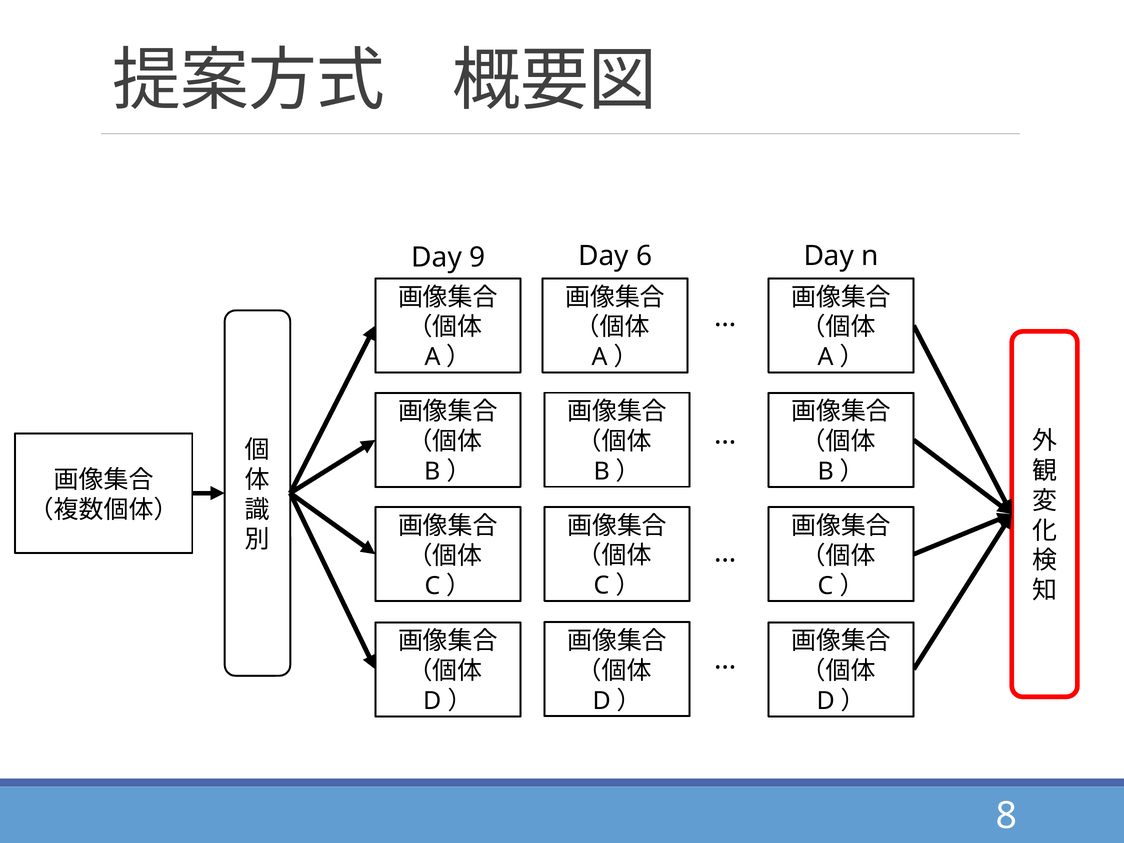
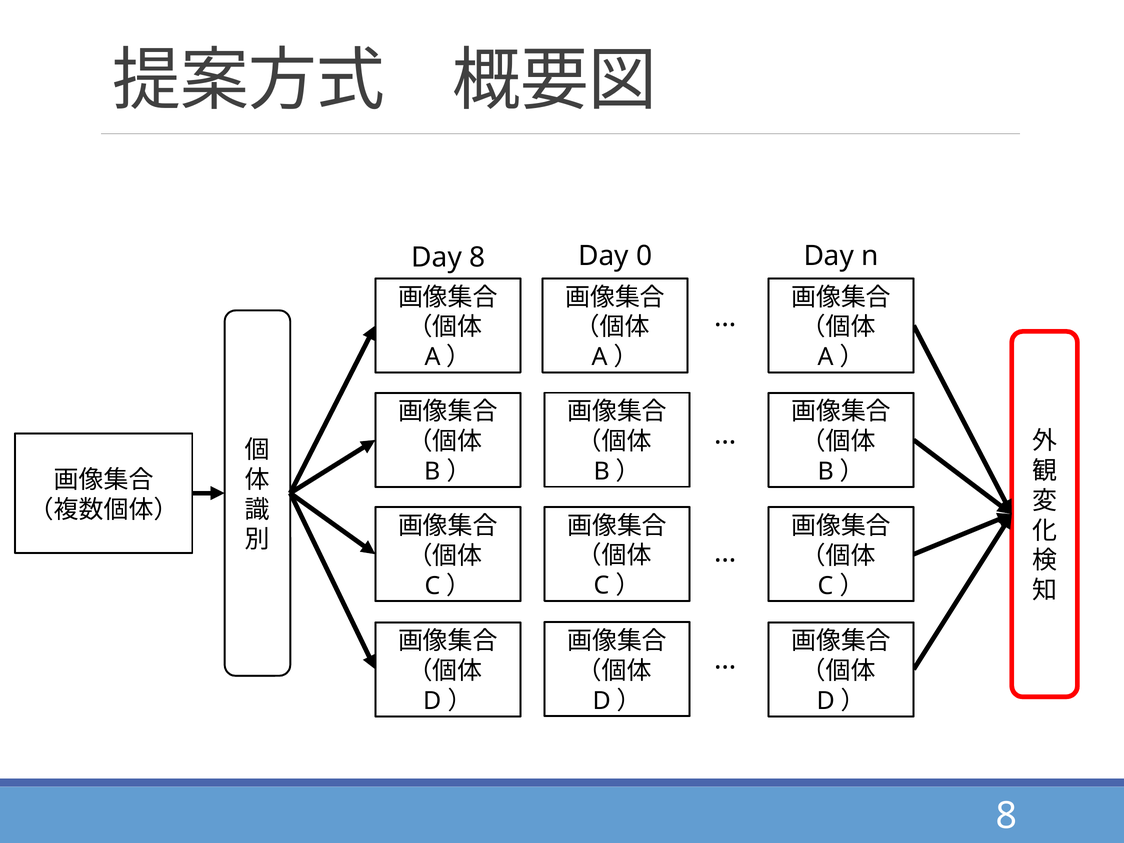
Day 9: 9 -> 8
6: 6 -> 0
